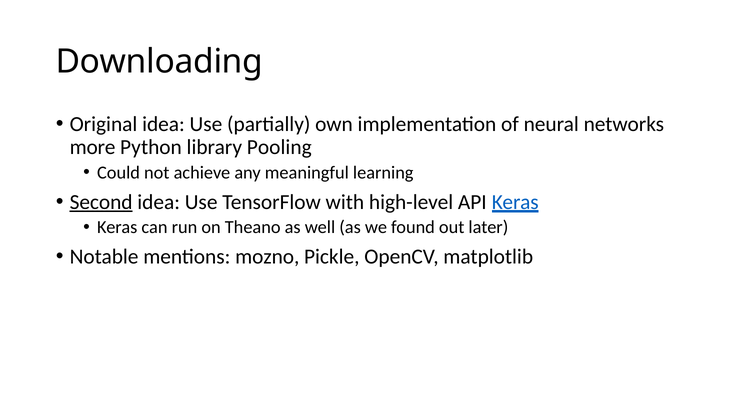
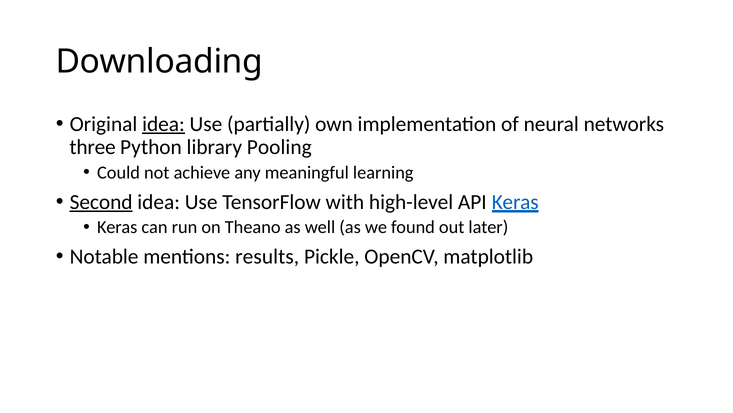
idea at (163, 124) underline: none -> present
more: more -> three
mozno: mozno -> results
